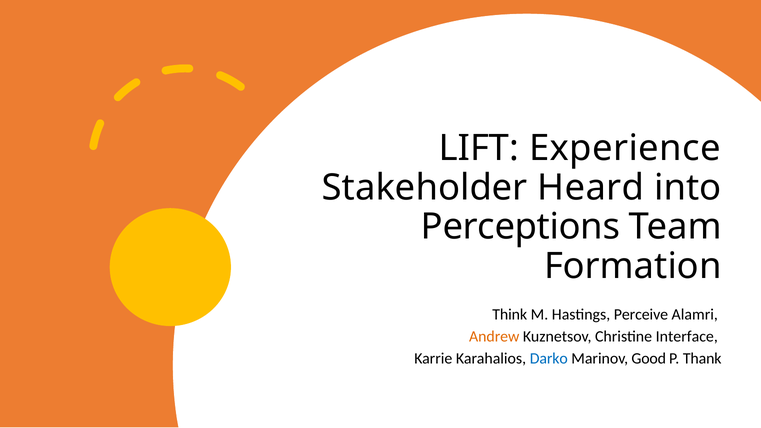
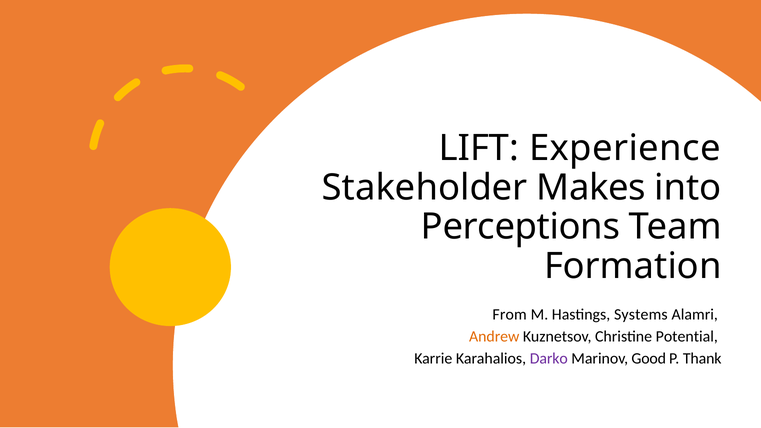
Heard: Heard -> Makes
Think: Think -> From
Perceive: Perceive -> Systems
Interface: Interface -> Potential
Darko colour: blue -> purple
